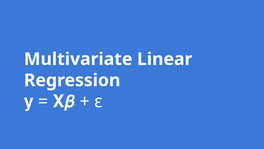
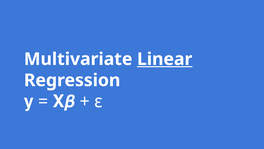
Linear underline: none -> present
